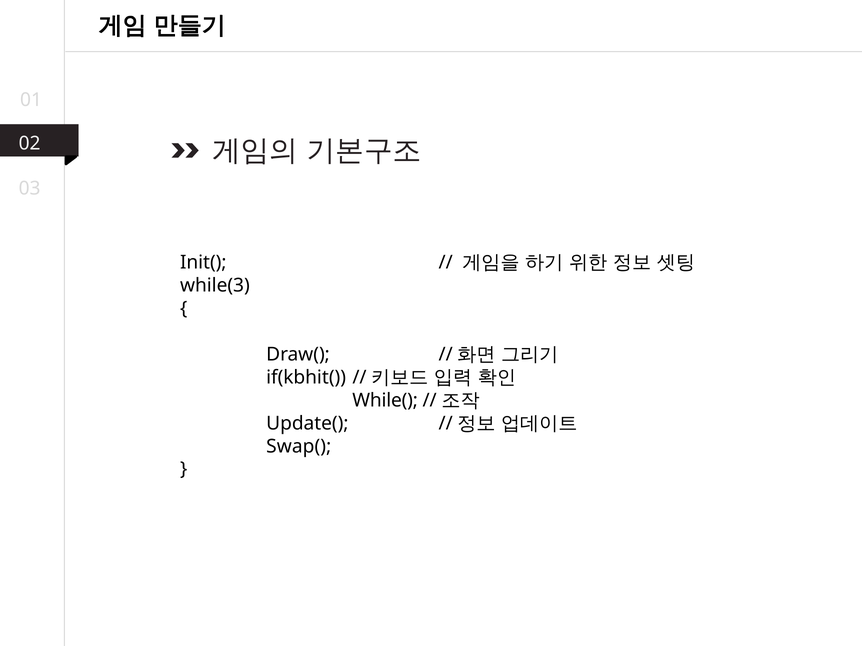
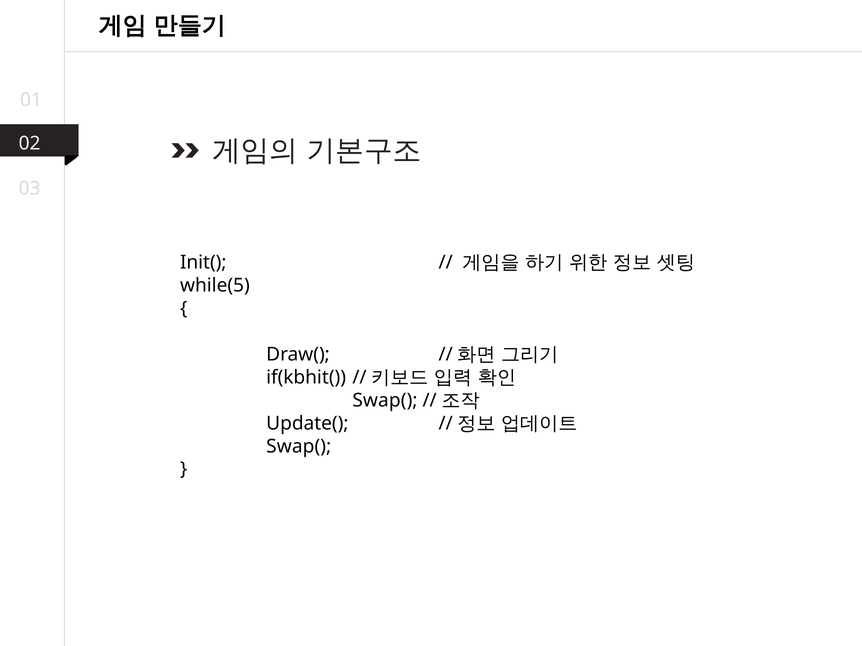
while(3: while(3 -> while(5
While( at (385, 401): While( -> Swap(
